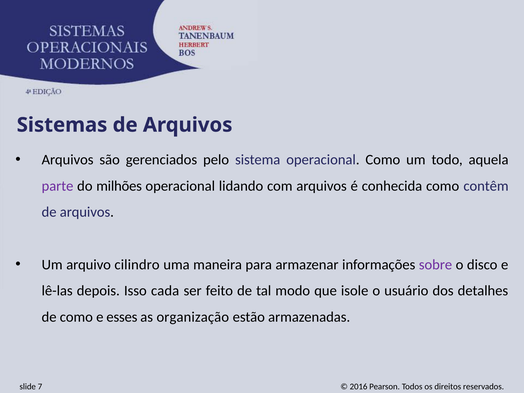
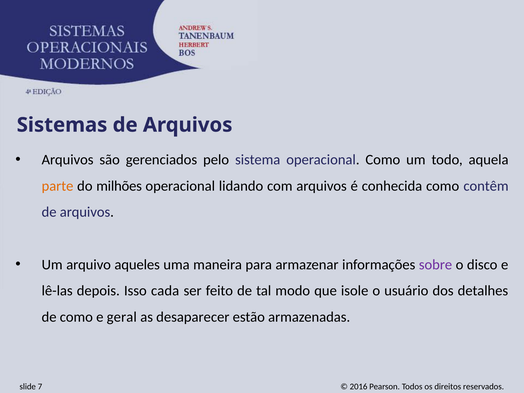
parte colour: purple -> orange
cilindro: cilindro -> aqueles
esses: esses -> geral
organização: organização -> desaparecer
